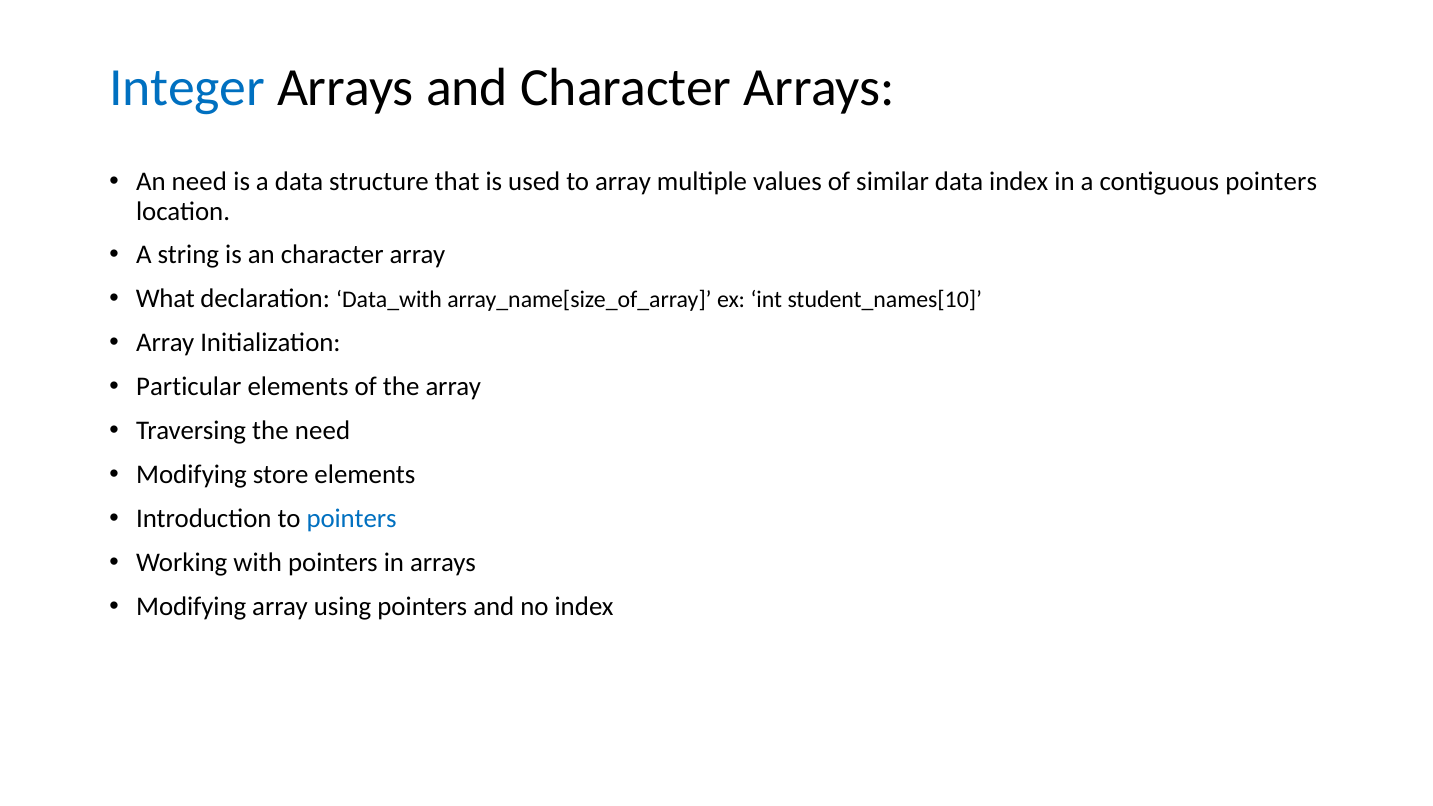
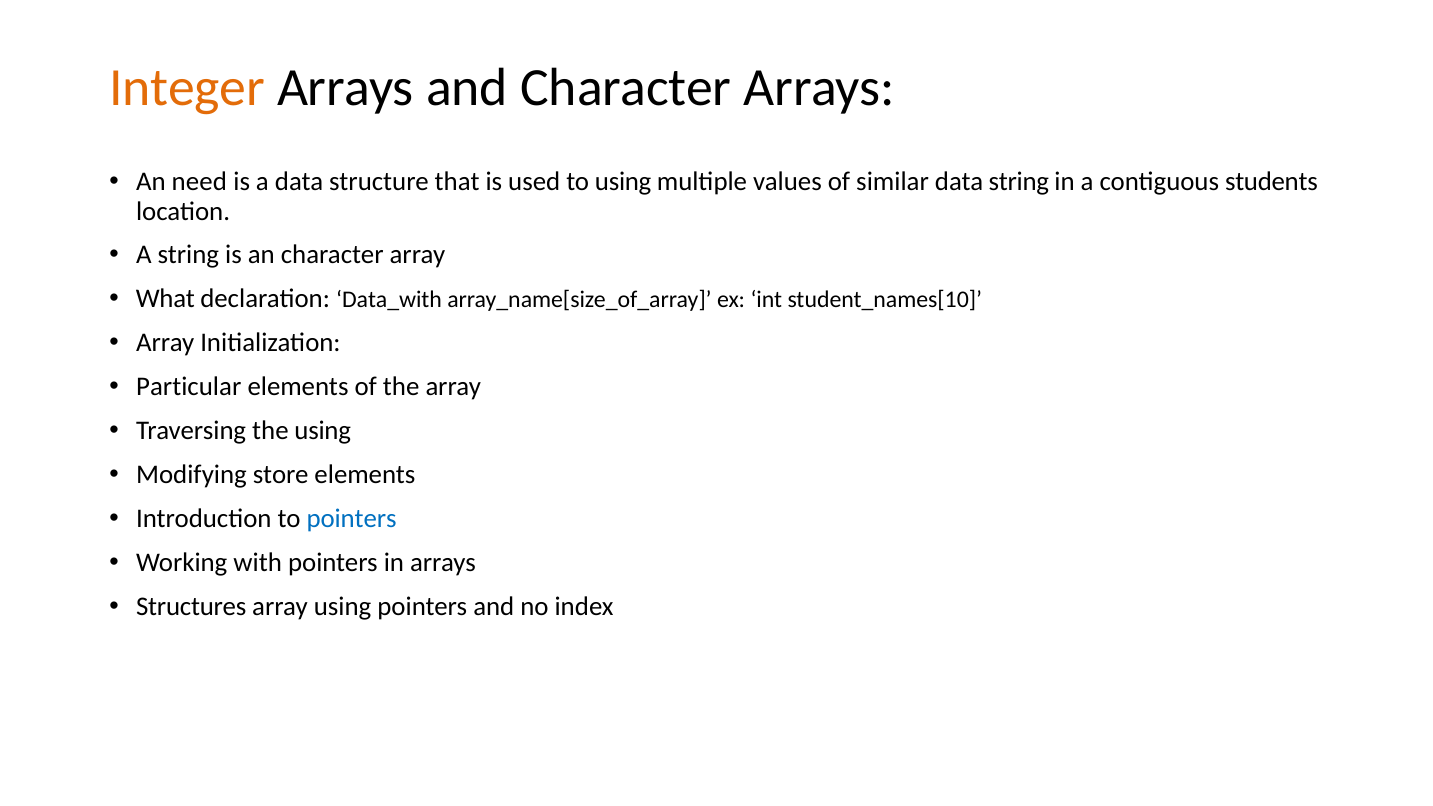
Integer colour: blue -> orange
to array: array -> using
data index: index -> string
contiguous pointers: pointers -> students
the need: need -> using
Modifying at (191, 607): Modifying -> Structures
